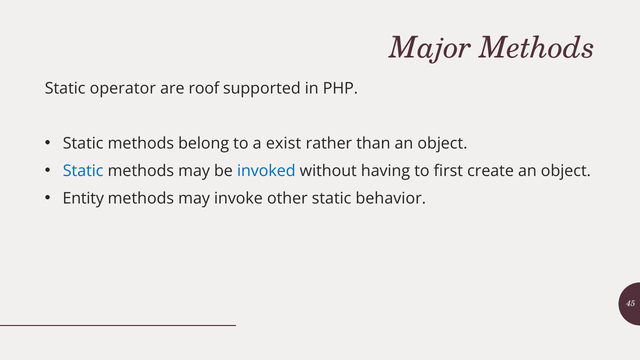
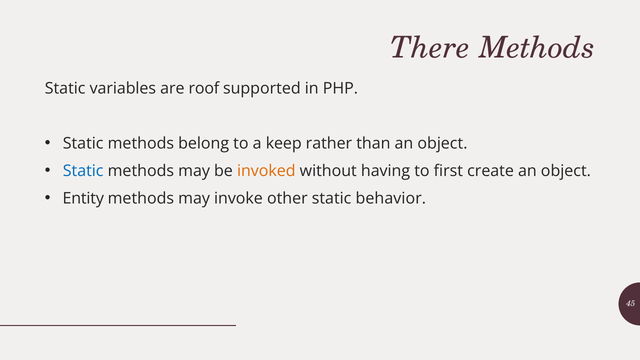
Major: Major -> There
operator: operator -> variables
exist: exist -> keep
invoked colour: blue -> orange
